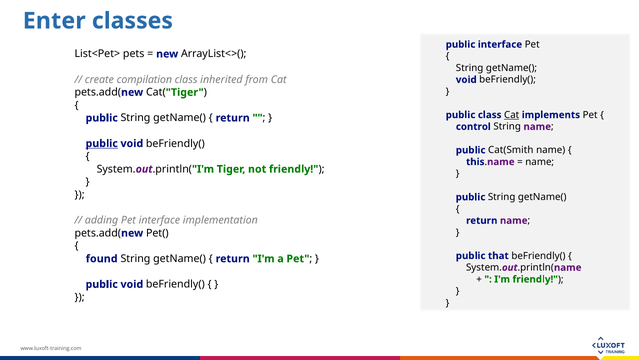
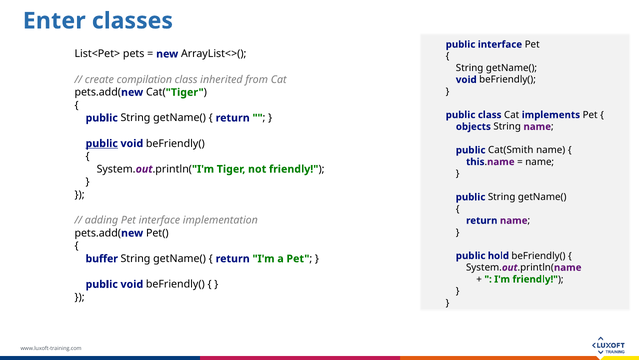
Cat at (512, 115) underline: present -> none
control: control -> objects
that: that -> hold
found: found -> buffer
